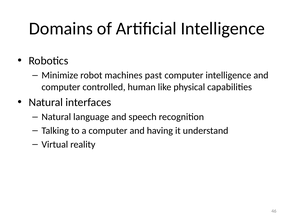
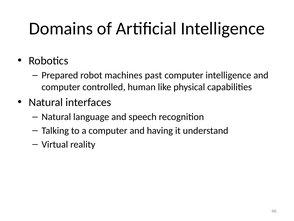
Minimize: Minimize -> Prepared
